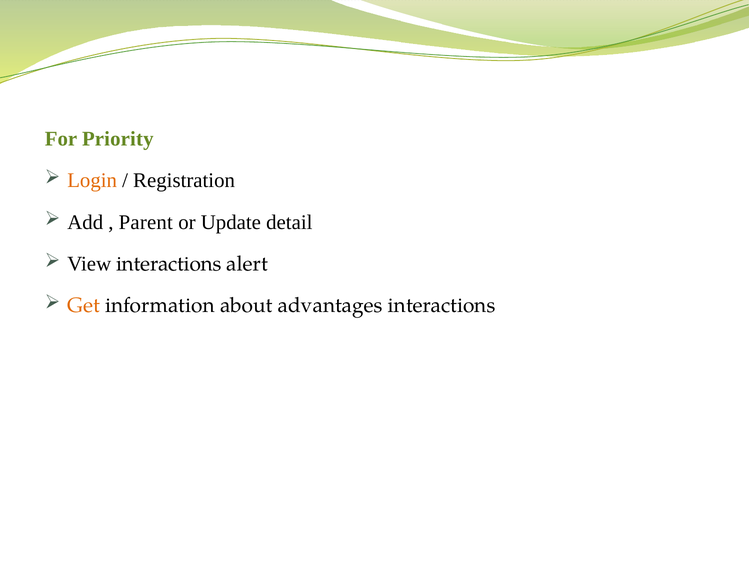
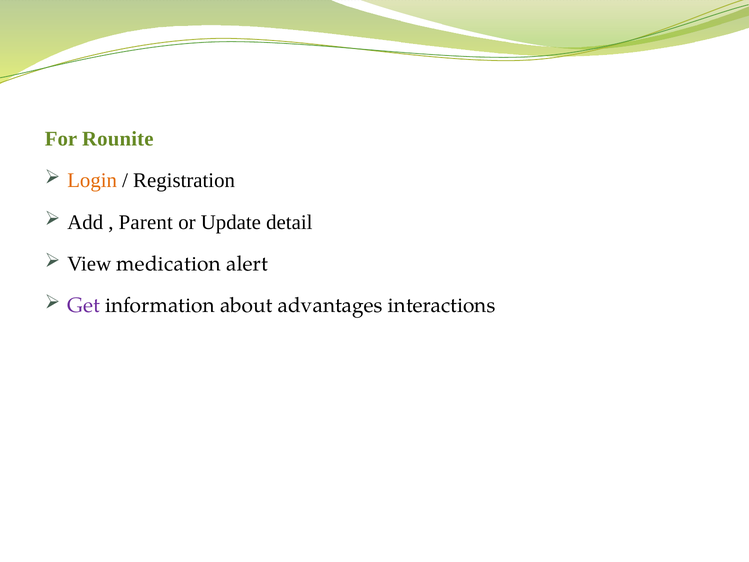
Priority: Priority -> Rounite
View interactions: interactions -> medication
Get colour: orange -> purple
